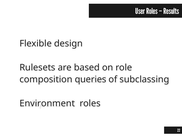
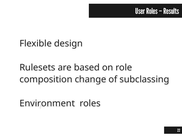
queries: queries -> change
